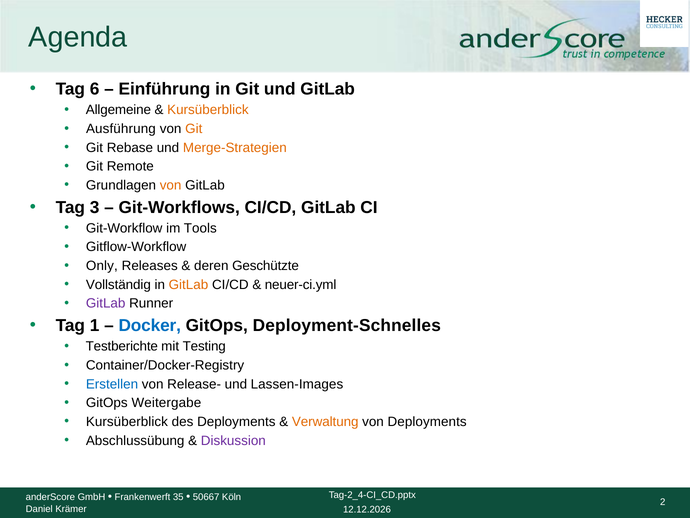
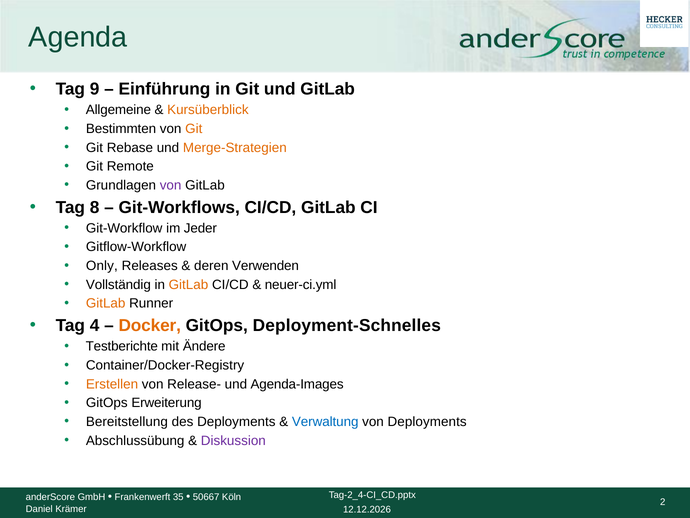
6: 6 -> 9
Ausführung: Ausführung -> Bestimmten
von at (171, 185) colour: orange -> purple
3: 3 -> 8
Tools: Tools -> Jeder
Geschützte: Geschützte -> Verwenden
GitLab at (106, 303) colour: purple -> orange
1: 1 -> 4
Docker colour: blue -> orange
Testing: Testing -> Ändere
Erstellen colour: blue -> orange
Lassen-Images: Lassen-Images -> Agenda-Images
Weitergabe: Weitergabe -> Erweiterung
Kursüberblick at (127, 421): Kursüberblick -> Bereitstellung
Verwaltung colour: orange -> blue
